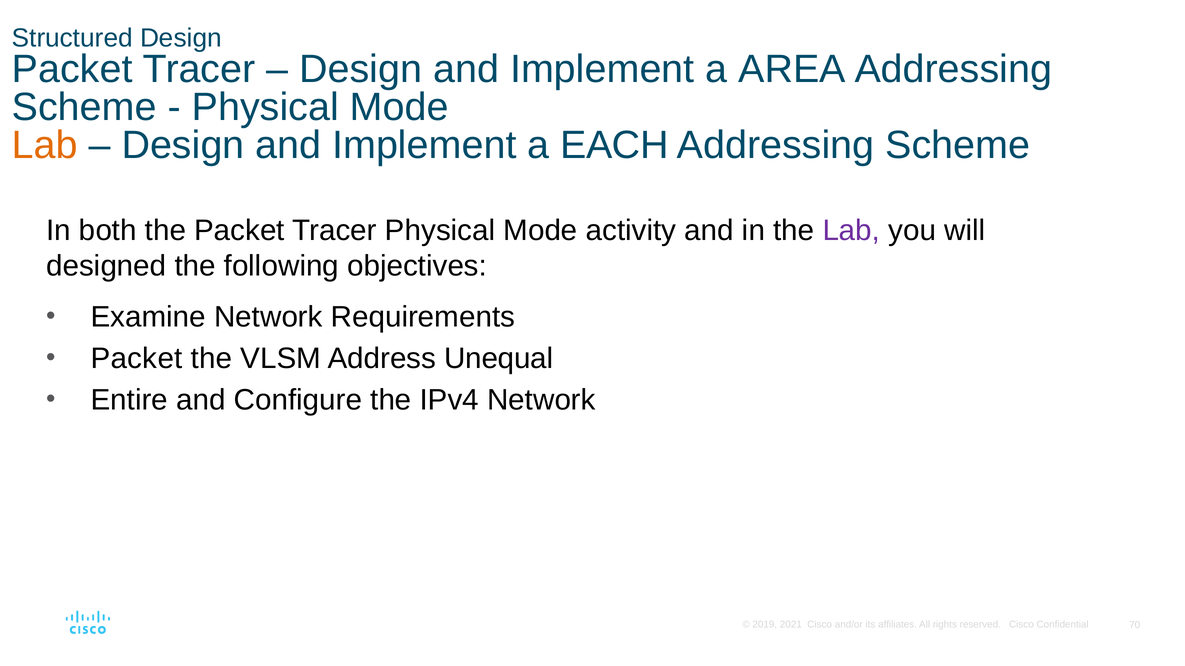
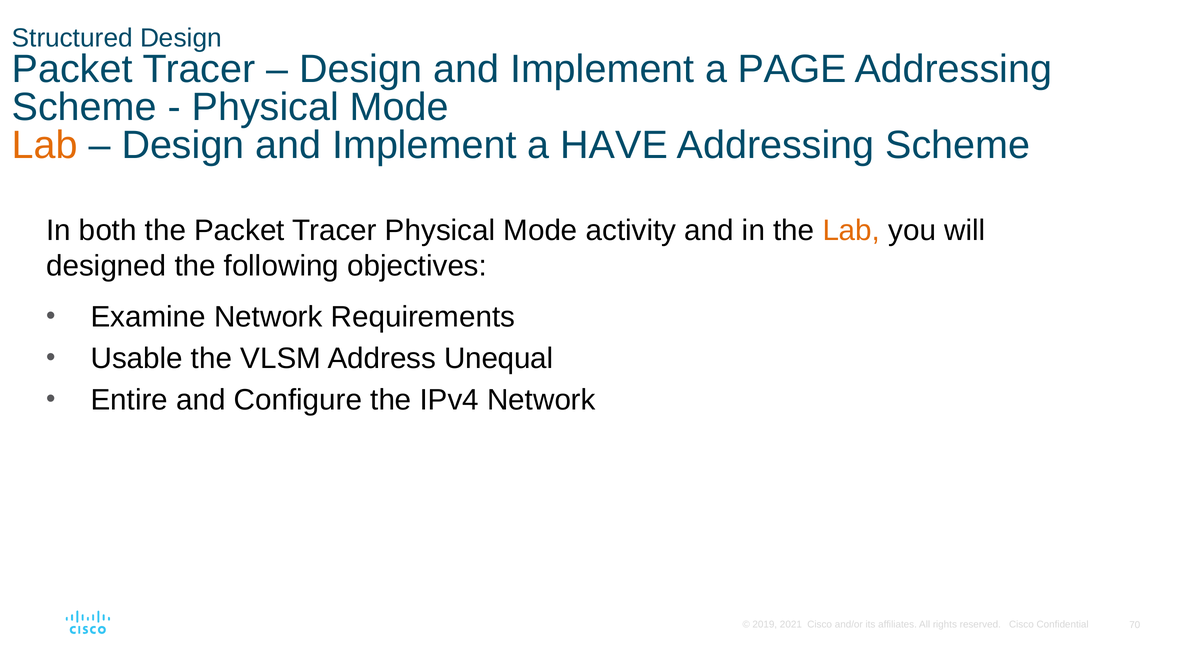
AREA: AREA -> PAGE
EACH: EACH -> HAVE
Lab at (851, 231) colour: purple -> orange
Packet at (137, 359): Packet -> Usable
